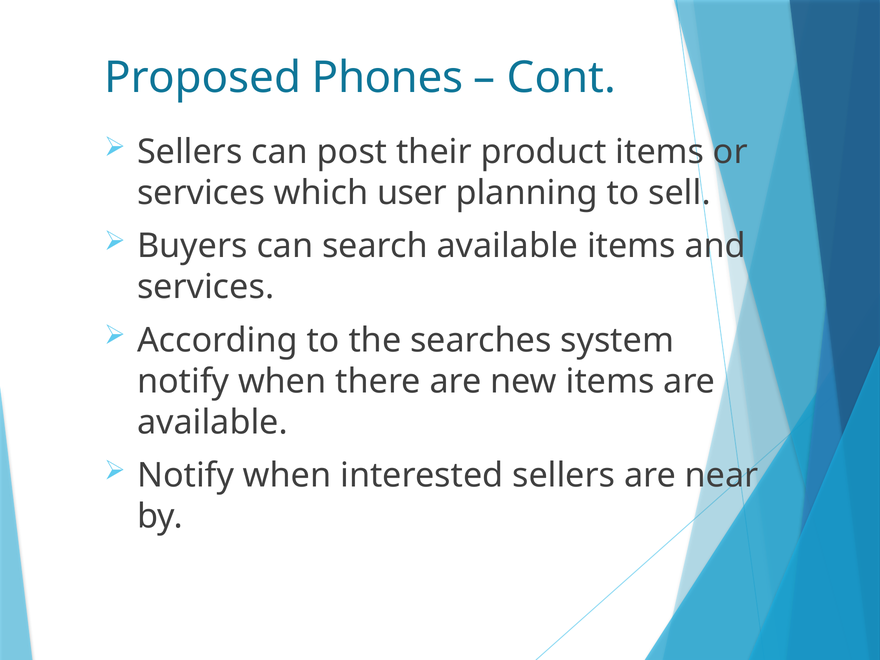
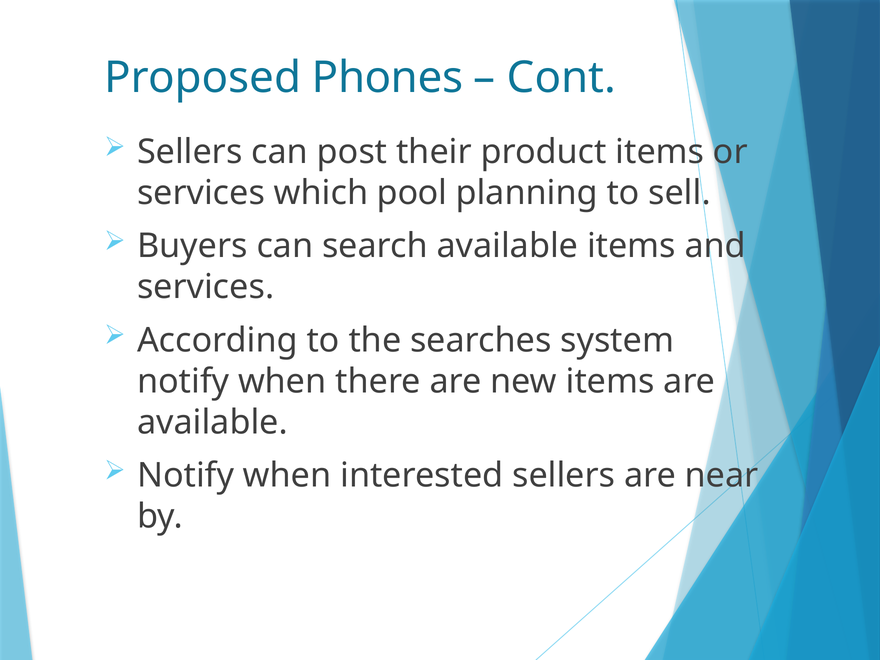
user: user -> pool
